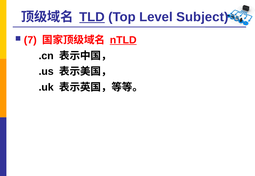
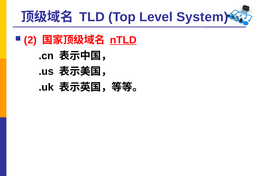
TLD underline: present -> none
Subject: Subject -> System
7: 7 -> 2
